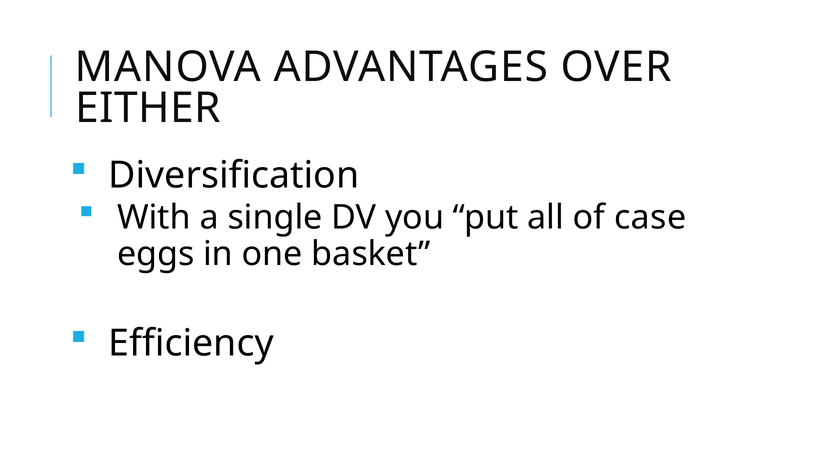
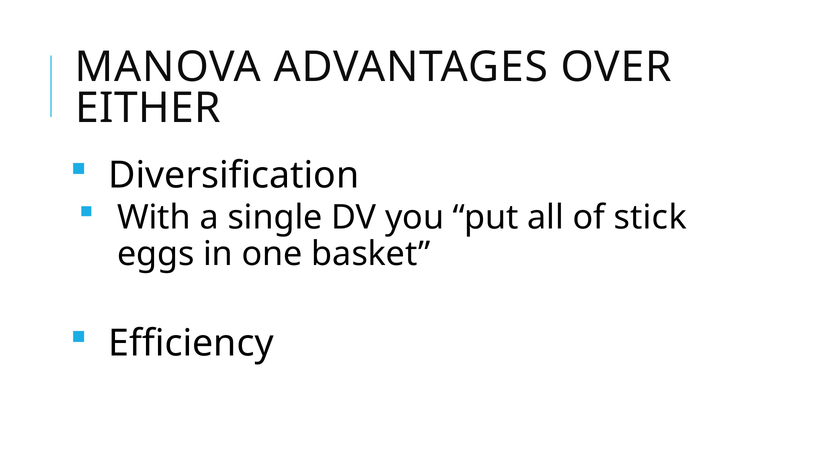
case: case -> stick
